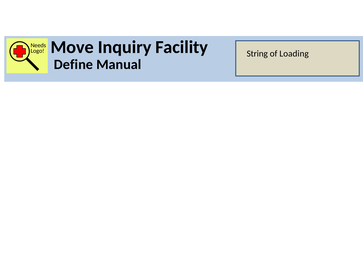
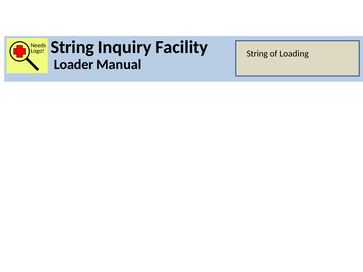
Move at (72, 47): Move -> String
Define: Define -> Loader
